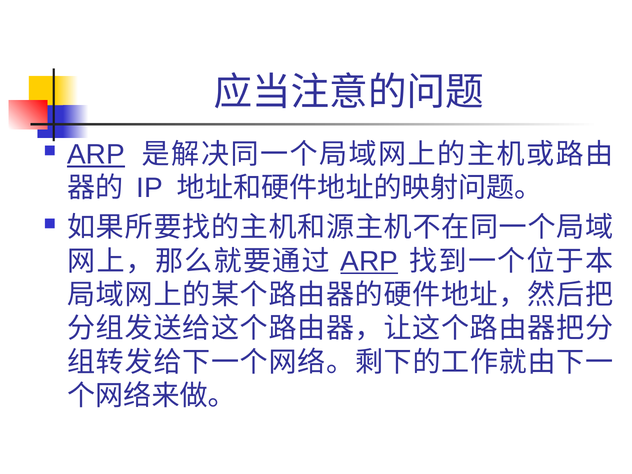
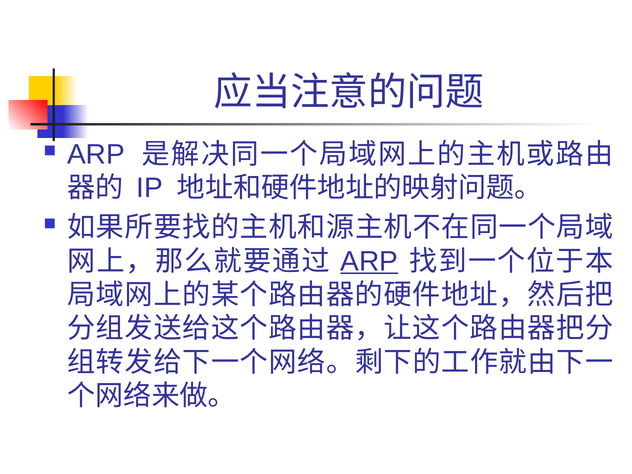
ARP at (96, 154) underline: present -> none
